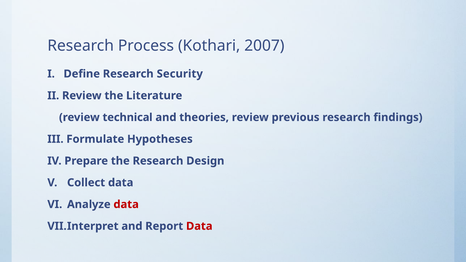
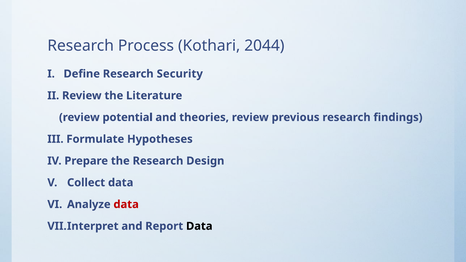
2007: 2007 -> 2044
technical: technical -> potential
Data at (199, 226) colour: red -> black
